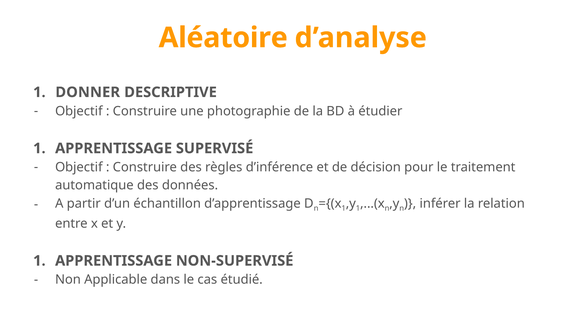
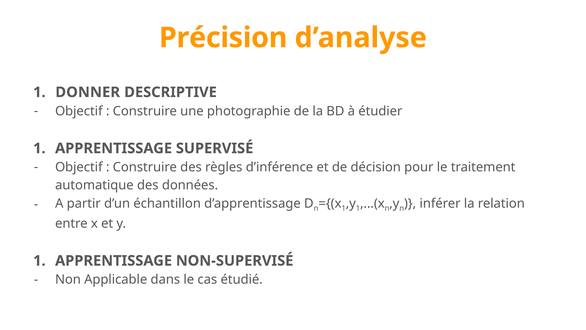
Aléatoire: Aléatoire -> Précision
